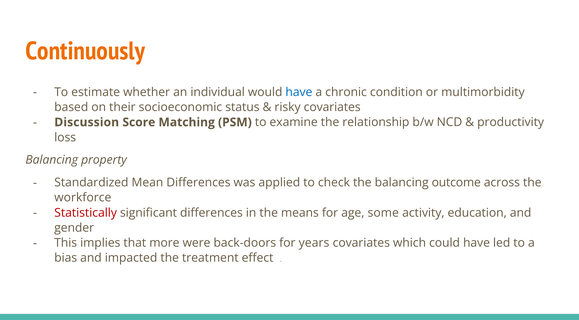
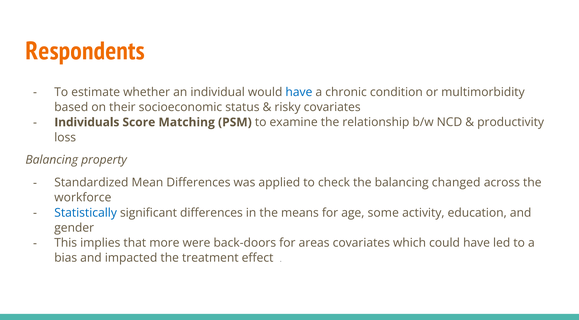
Continuously: Continuously -> Respondents
Discussion: Discussion -> Individuals
outcome: outcome -> changed
Statistically colour: red -> blue
years: years -> areas
